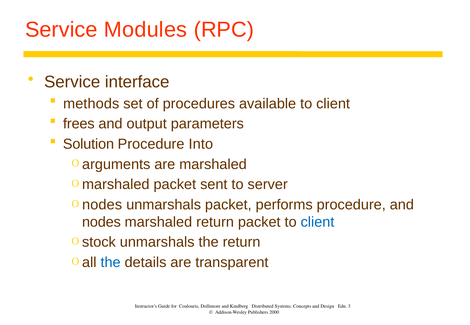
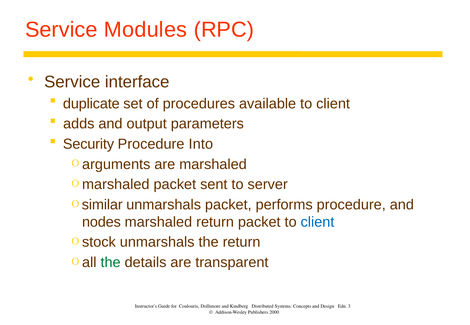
methods: methods -> duplicate
frees: frees -> adds
Solution: Solution -> Security
nodes at (102, 205): nodes -> similar
the at (111, 263) colour: blue -> green
